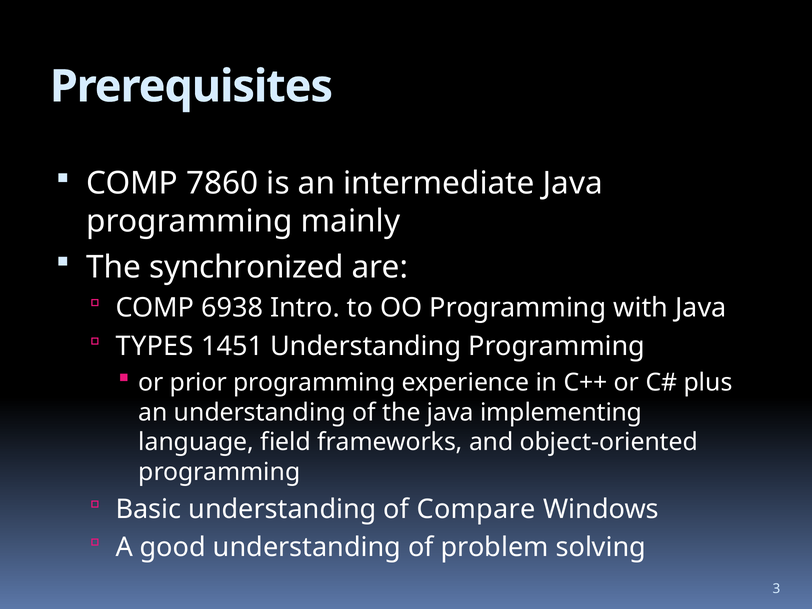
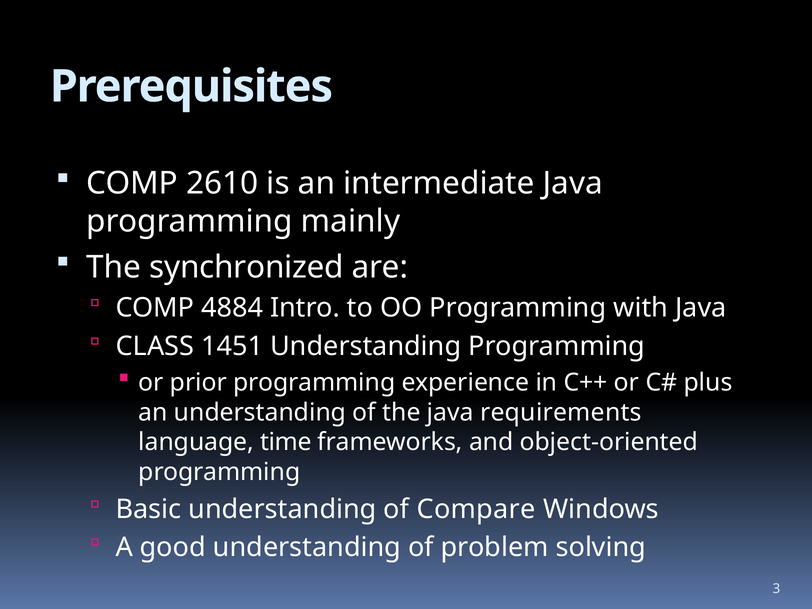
7860: 7860 -> 2610
6938: 6938 -> 4884
TYPES: TYPES -> CLASS
implementing: implementing -> requirements
field: field -> time
